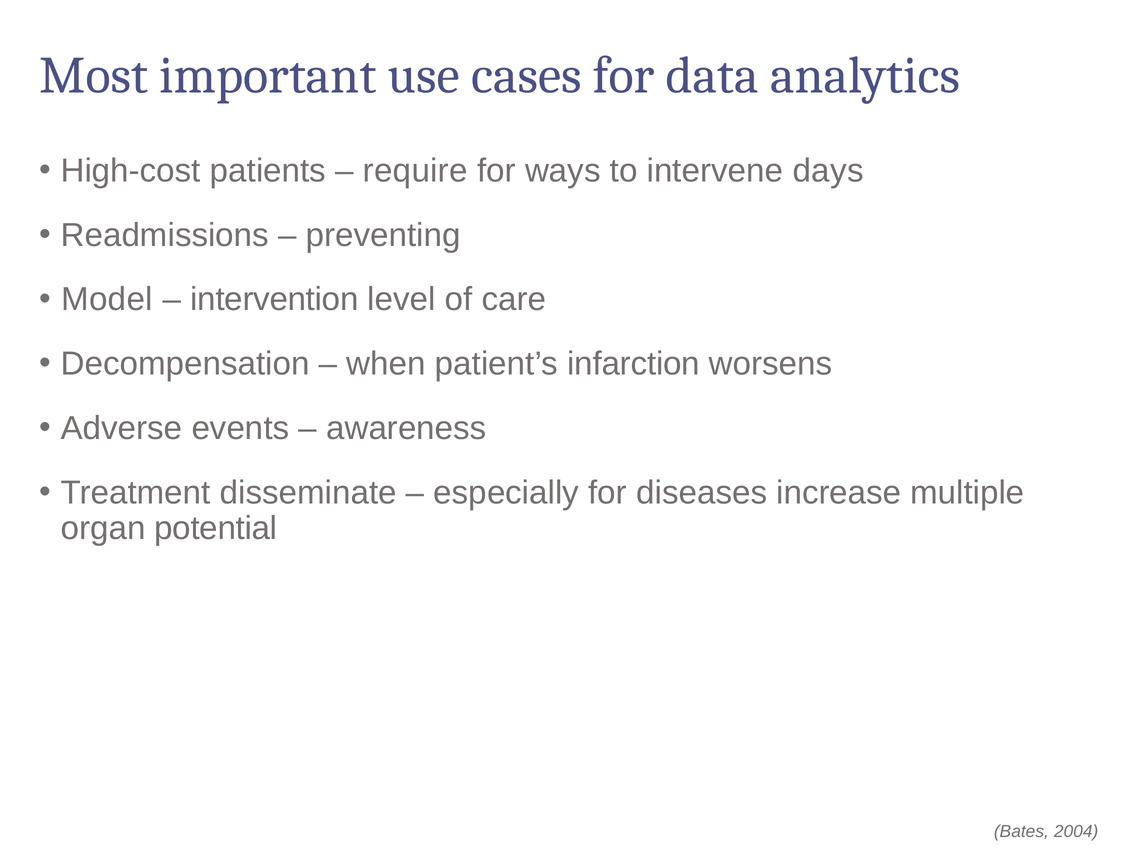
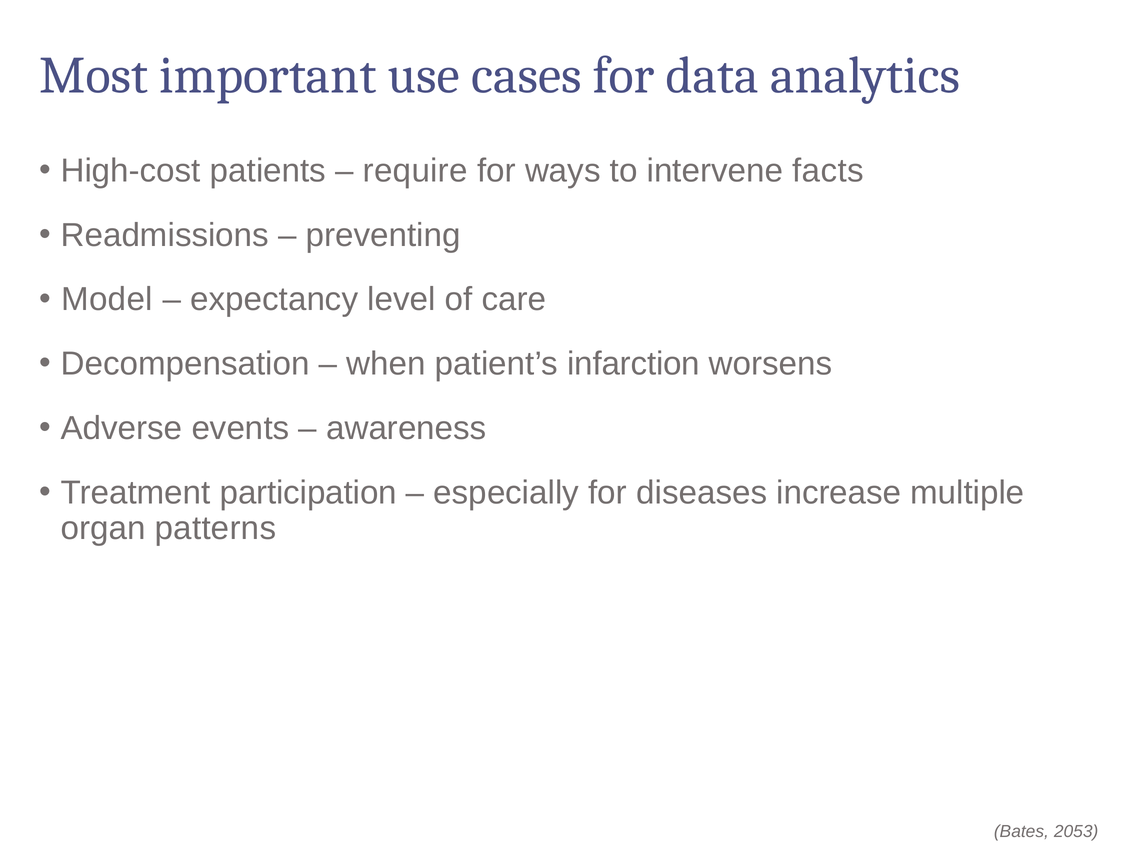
days: days -> facts
intervention: intervention -> expectancy
disseminate: disseminate -> participation
potential: potential -> patterns
2004: 2004 -> 2053
